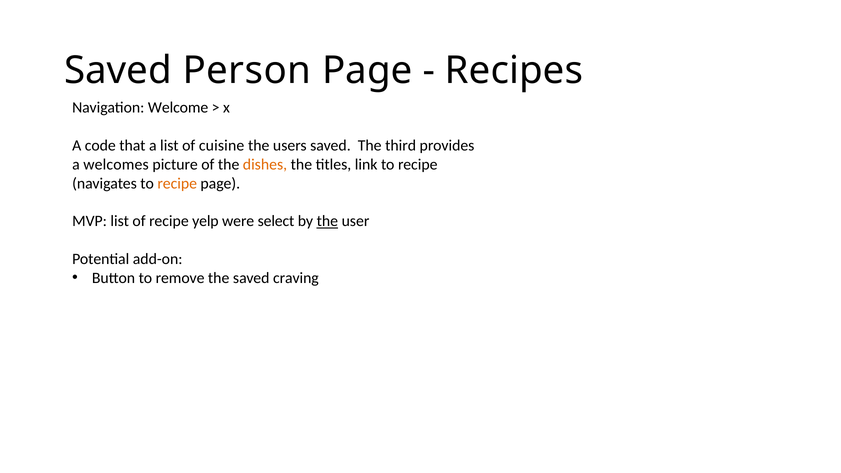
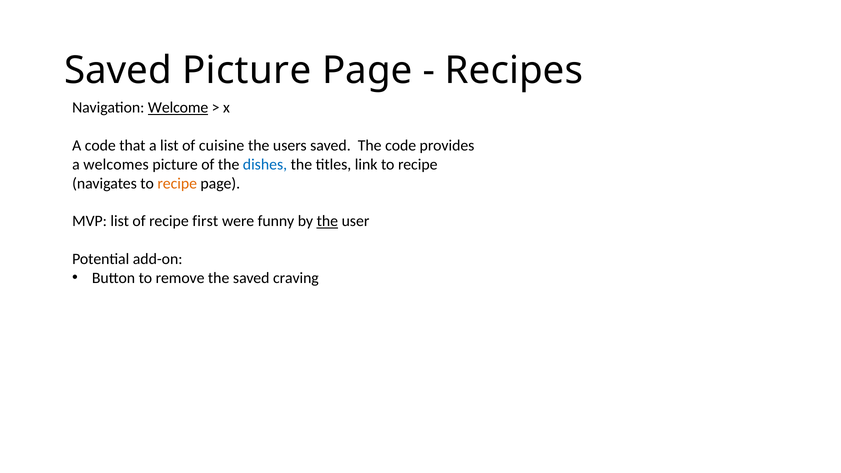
Saved Person: Person -> Picture
Welcome underline: none -> present
The third: third -> code
dishes colour: orange -> blue
yelp: yelp -> first
select: select -> funny
